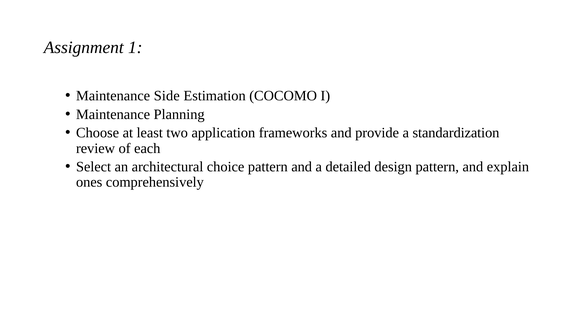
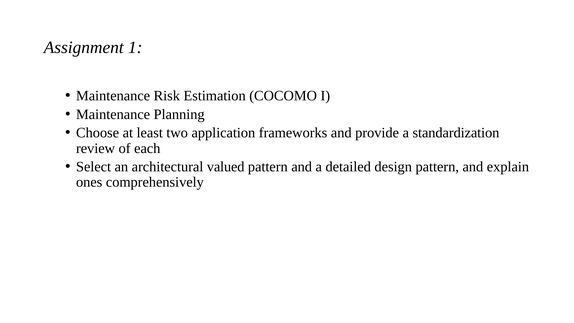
Side: Side -> Risk
choice: choice -> valued
